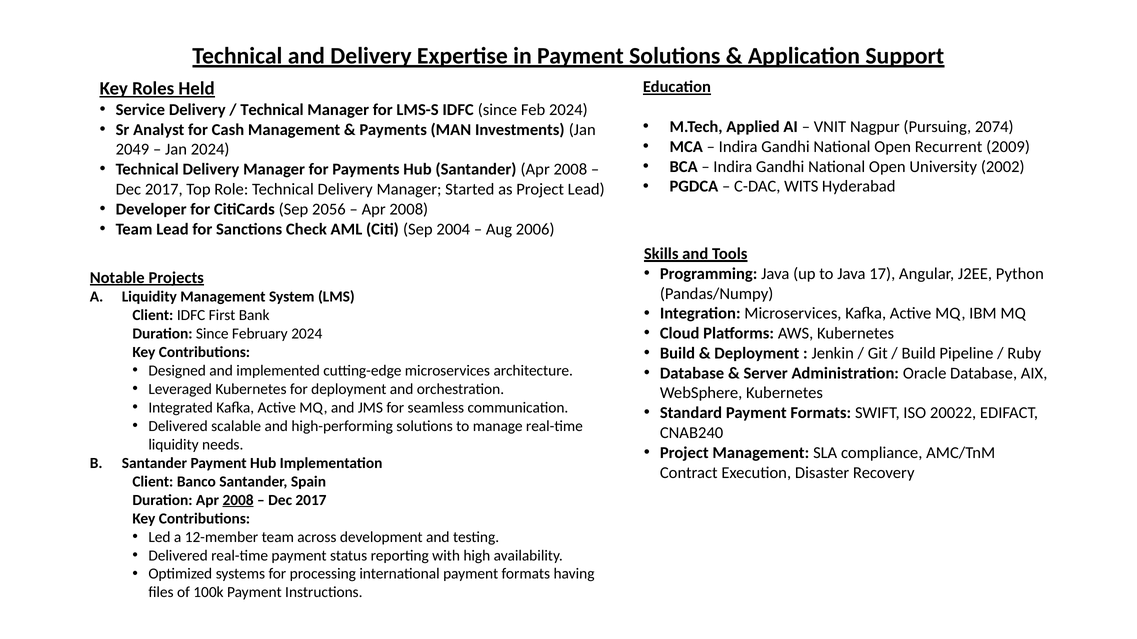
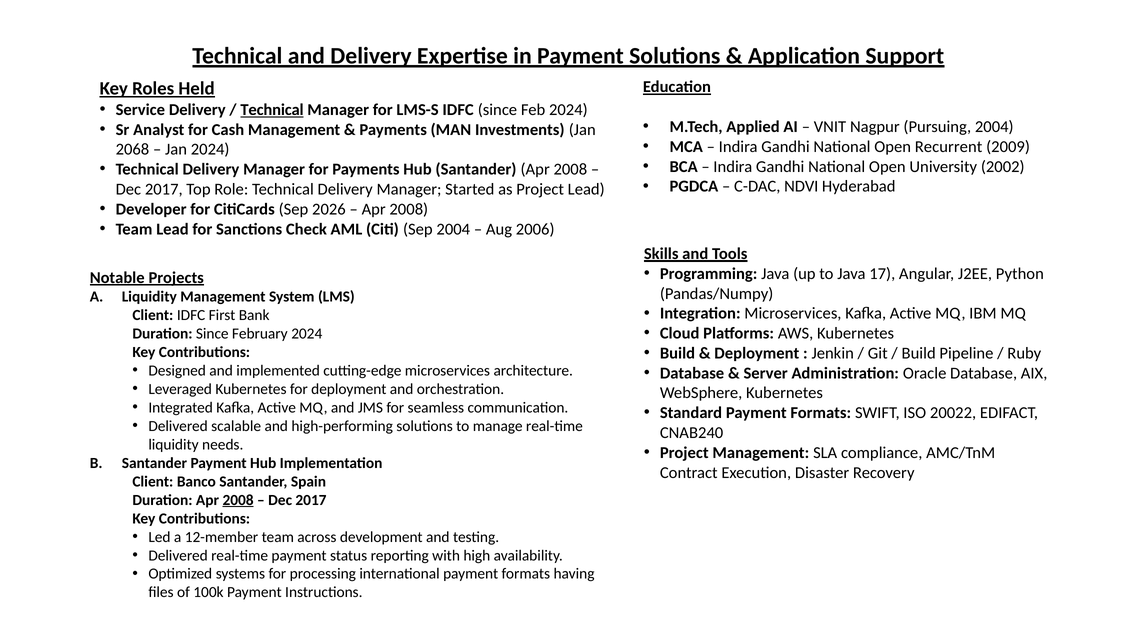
Technical at (272, 110) underline: none -> present
Pursuing 2074: 2074 -> 2004
2049: 2049 -> 2068
WITS: WITS -> NDVI
2056: 2056 -> 2026
